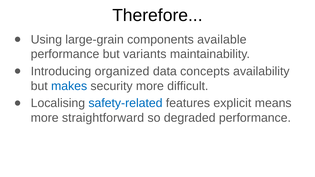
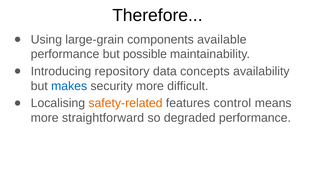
variants: variants -> possible
organized: organized -> repository
safety-related colour: blue -> orange
explicit: explicit -> control
